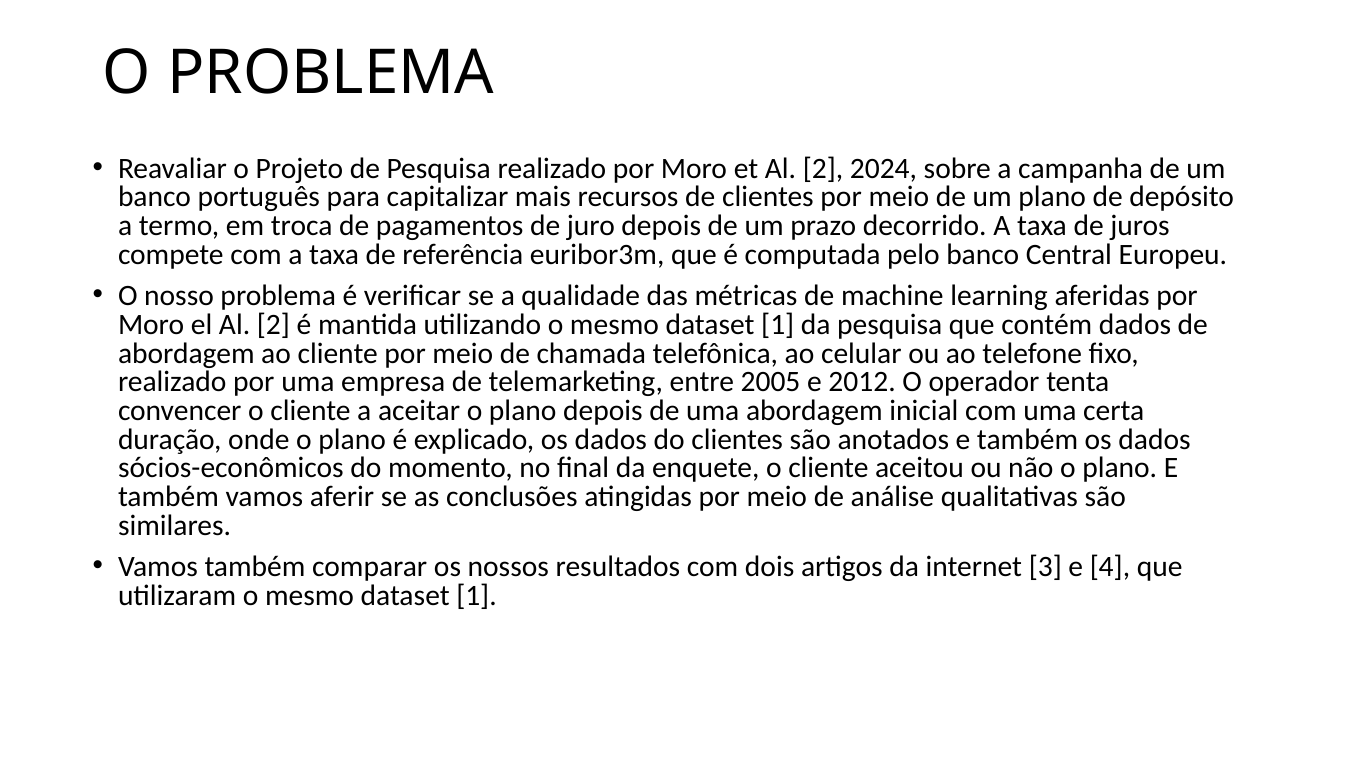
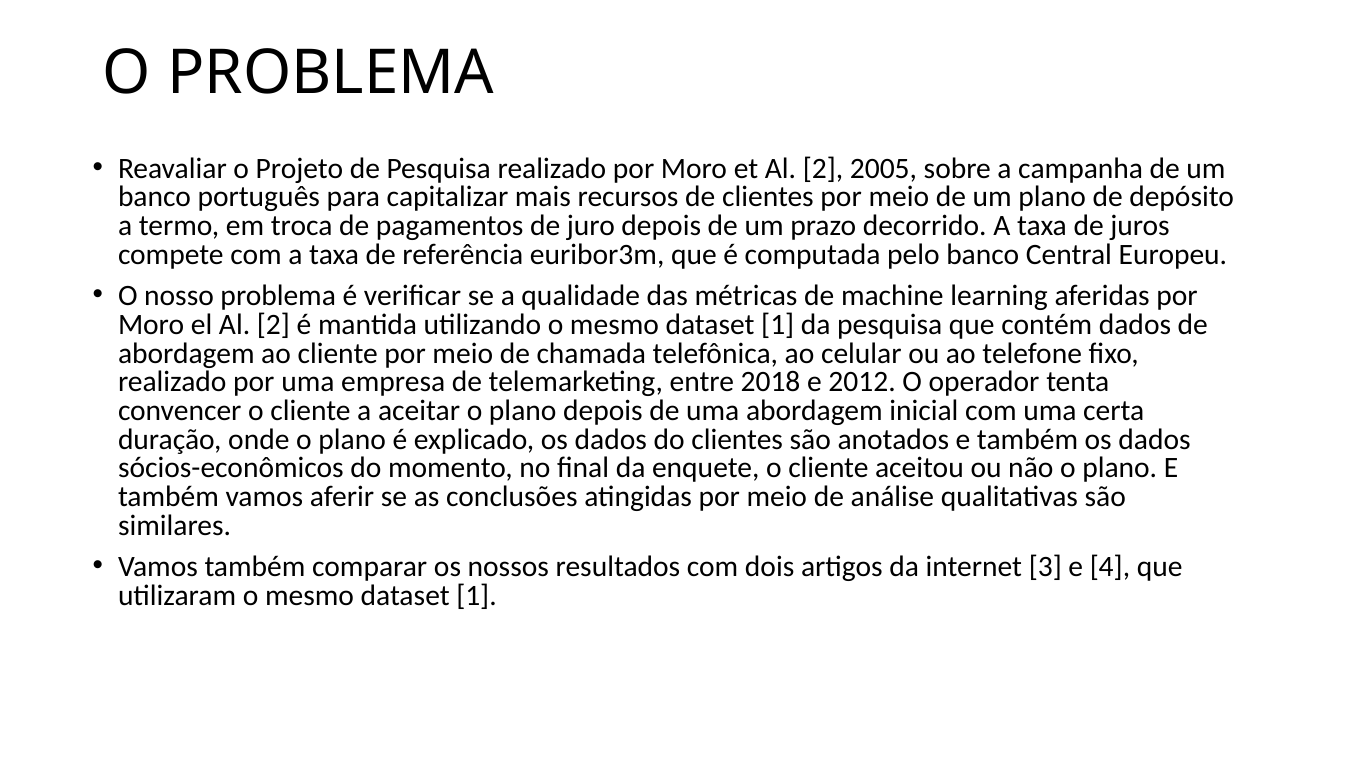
2024: 2024 -> 2005
2005: 2005 -> 2018
